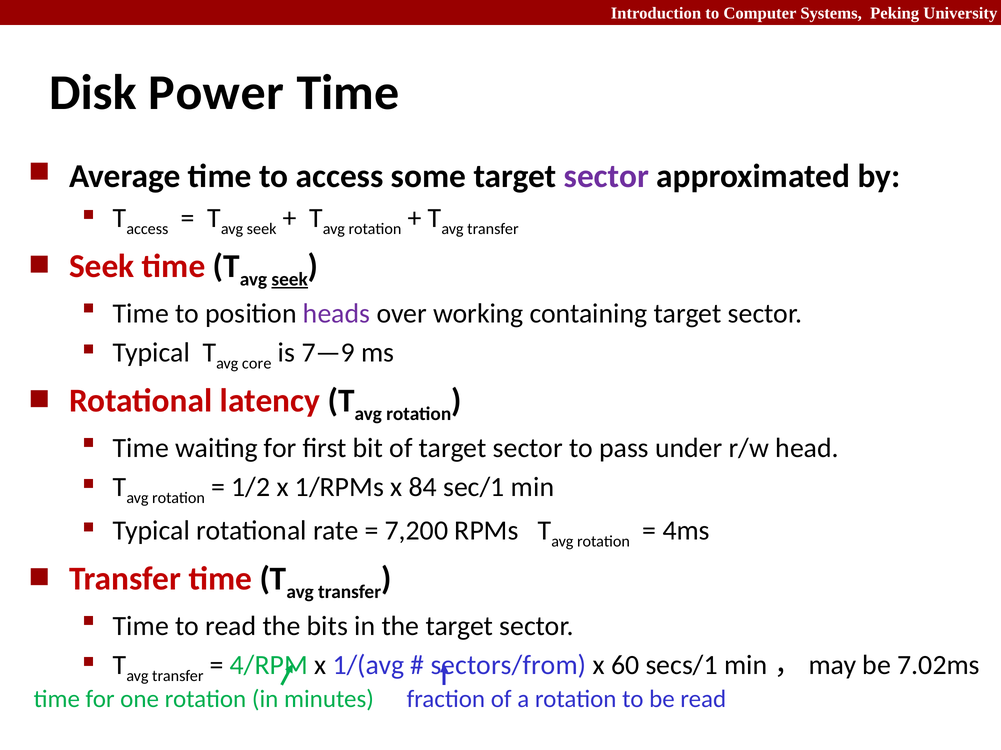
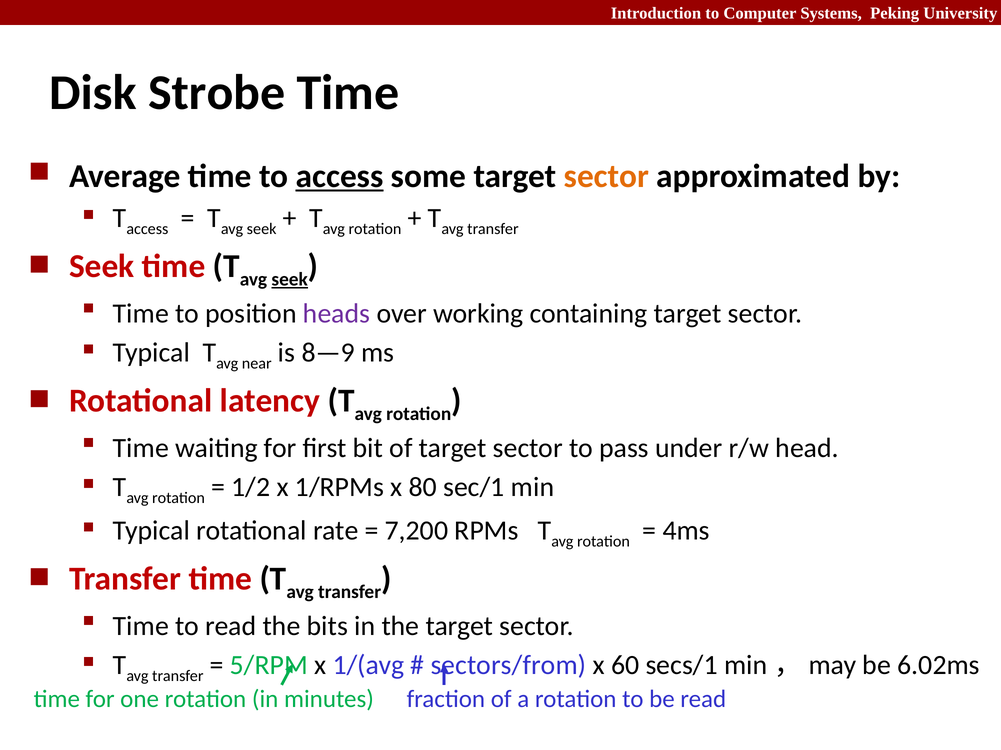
Power: Power -> Strobe
access at (340, 176) underline: none -> present
sector at (606, 176) colour: purple -> orange
core: core -> near
7—9: 7—9 -> 8—9
84: 84 -> 80
4/RPM: 4/RPM -> 5/RPM
7.02ms: 7.02ms -> 6.02ms
